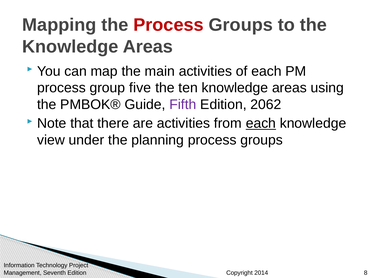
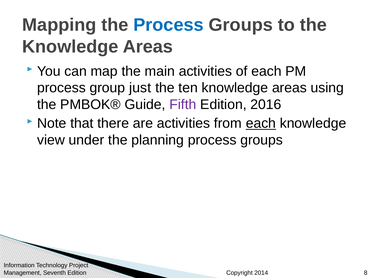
Process at (169, 25) colour: red -> blue
five: five -> just
2062: 2062 -> 2016
